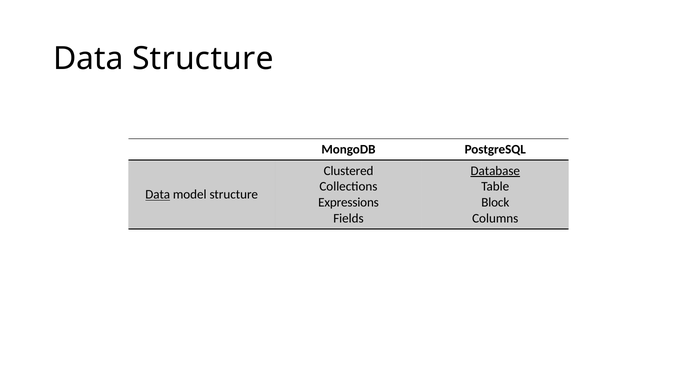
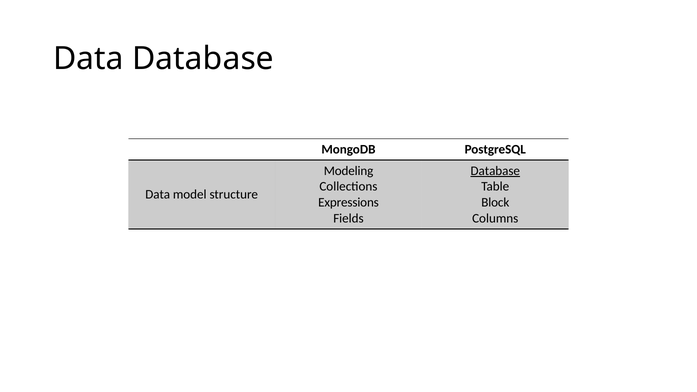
Data Structure: Structure -> Database
Clustered: Clustered -> Modeling
Data at (158, 195) underline: present -> none
